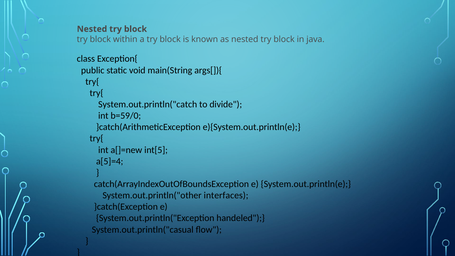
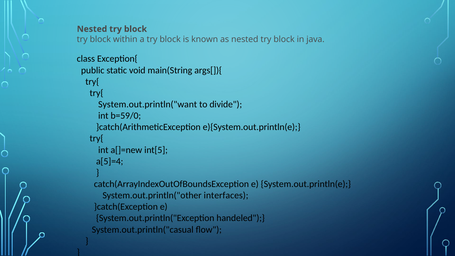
System.out.println("catch: System.out.println("catch -> System.out.println("want
